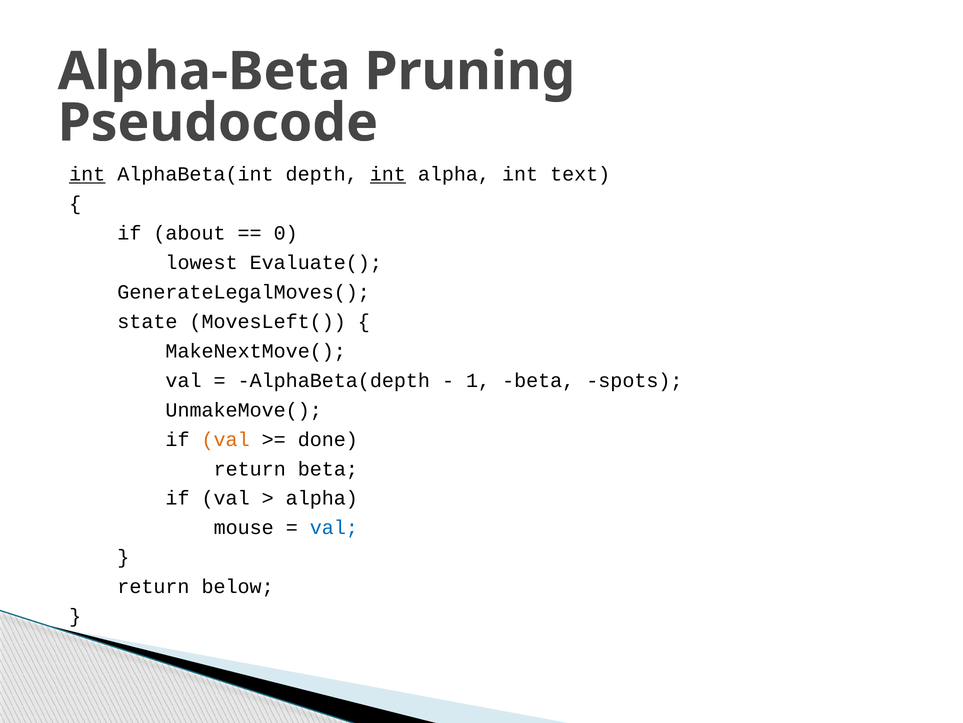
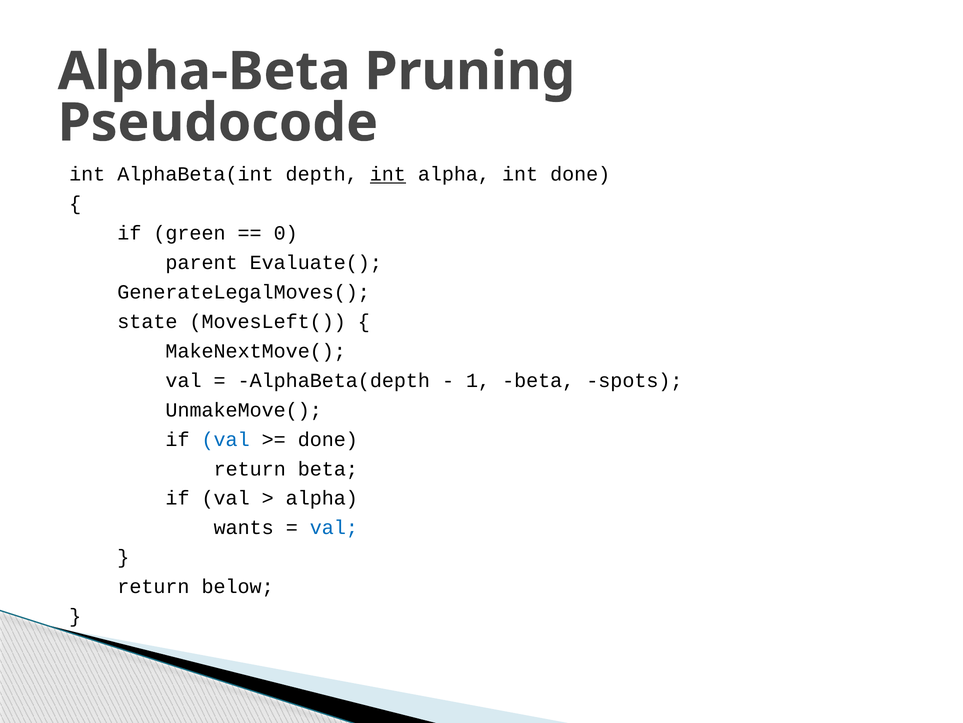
int at (87, 174) underline: present -> none
int text: text -> done
about: about -> green
lowest: lowest -> parent
val at (226, 439) colour: orange -> blue
mouse: mouse -> wants
